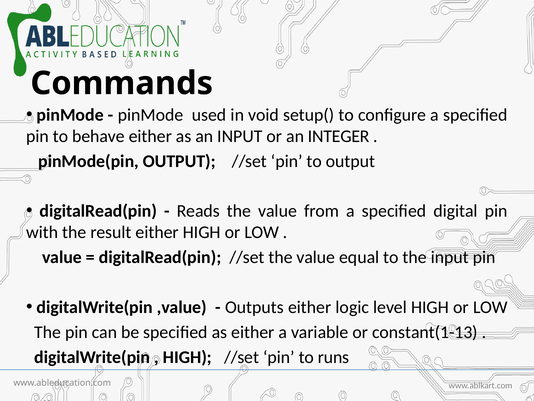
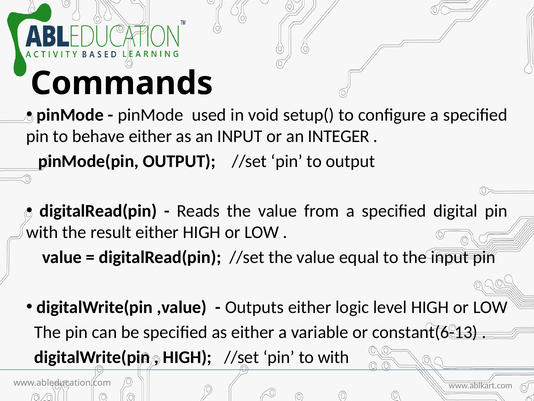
constant(1-13: constant(1-13 -> constant(6-13
to runs: runs -> with
